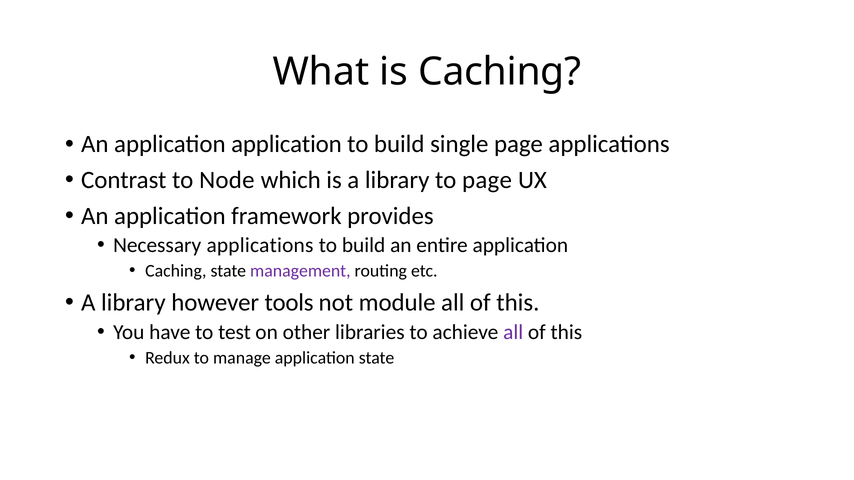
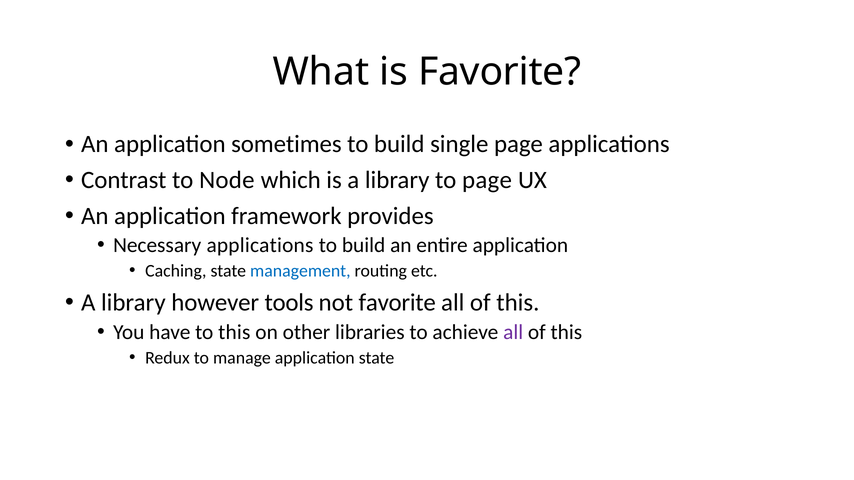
is Caching: Caching -> Favorite
application application: application -> sometimes
management colour: purple -> blue
not module: module -> favorite
to test: test -> this
